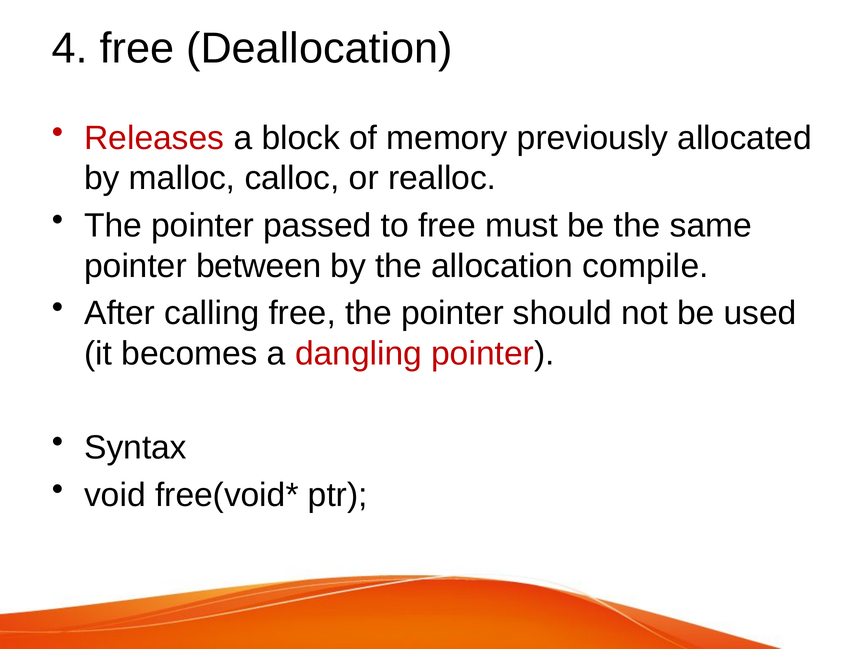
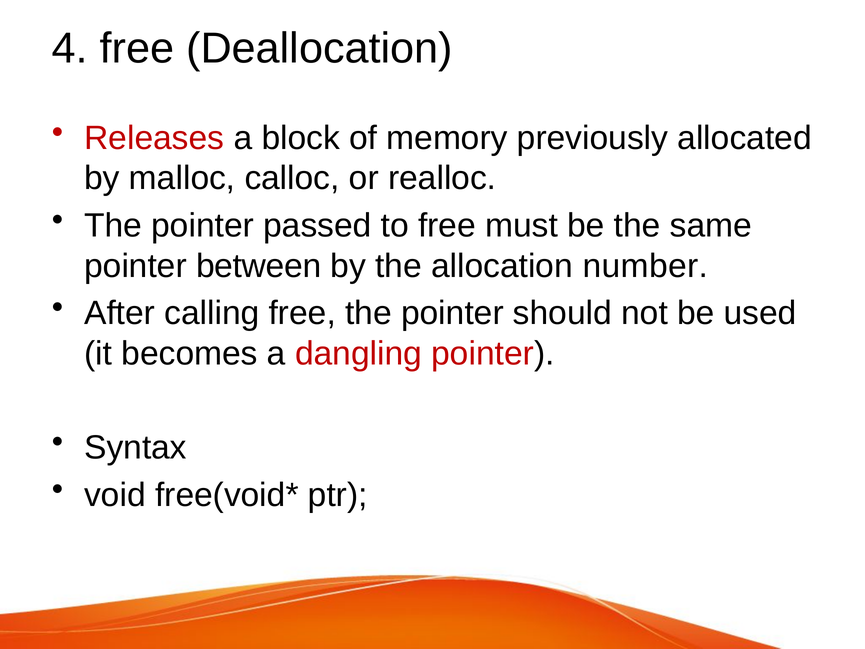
compile: compile -> number
